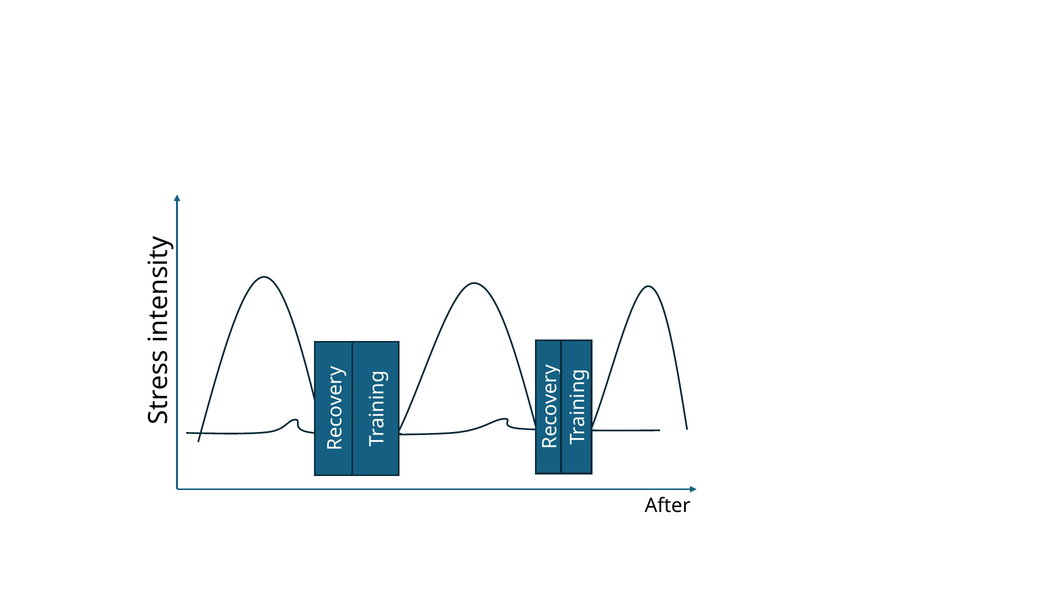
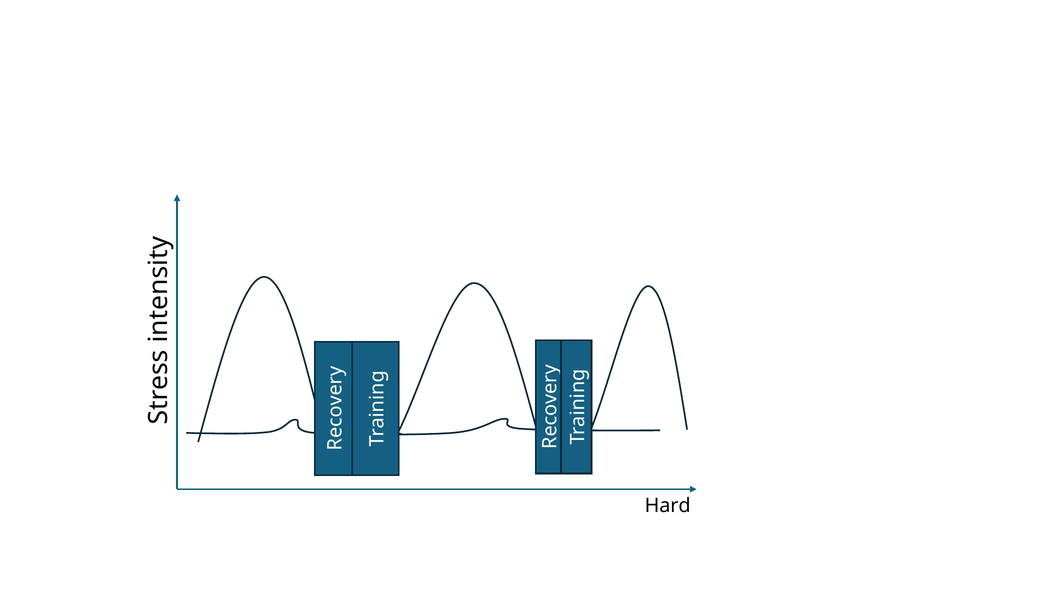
After: After -> Hard
